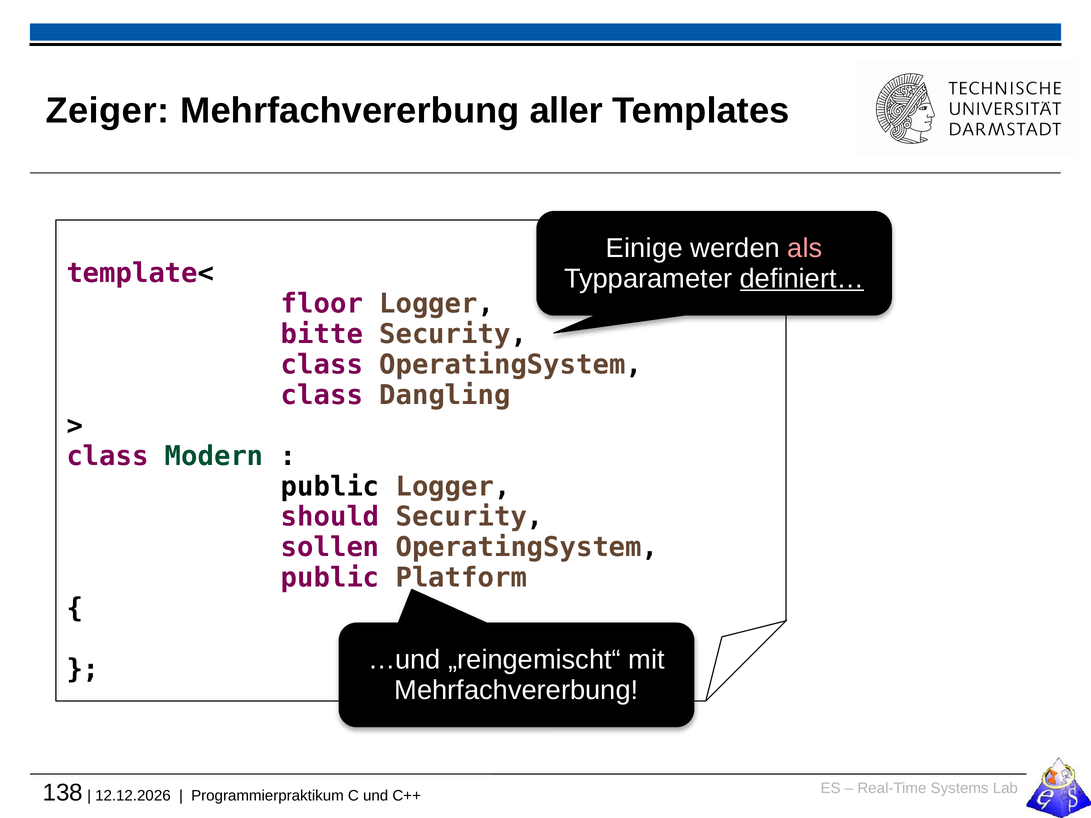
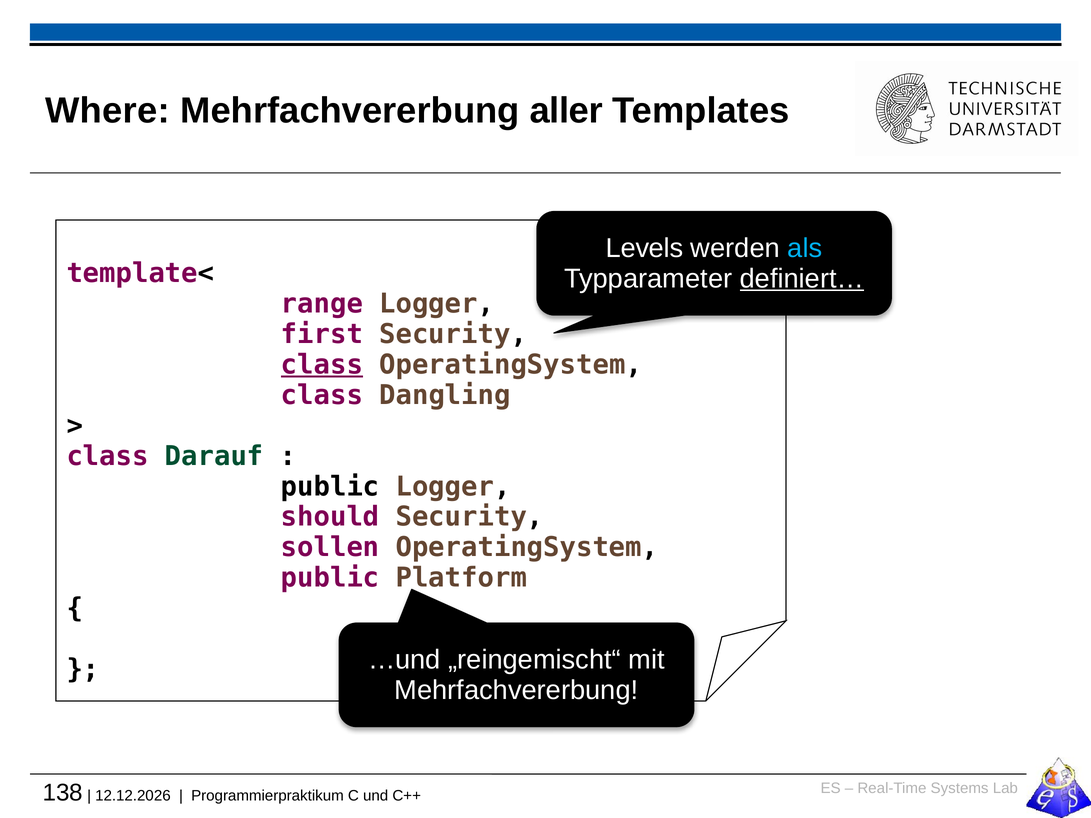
Zeiger: Zeiger -> Where
Einige: Einige -> Levels
als colour: pink -> light blue
floor: floor -> range
bitte: bitte -> first
class at (322, 365) underline: none -> present
Modern: Modern -> Darauf
